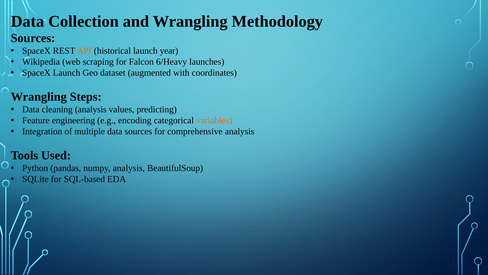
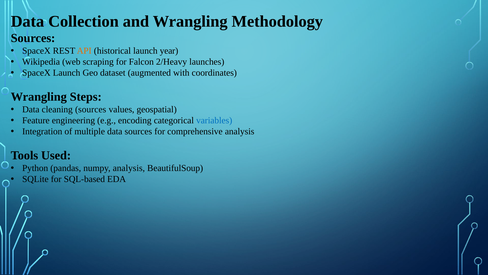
6/Heavy: 6/Heavy -> 2/Heavy
cleaning analysis: analysis -> sources
predicting: predicting -> geospatial
variables colour: orange -> blue
